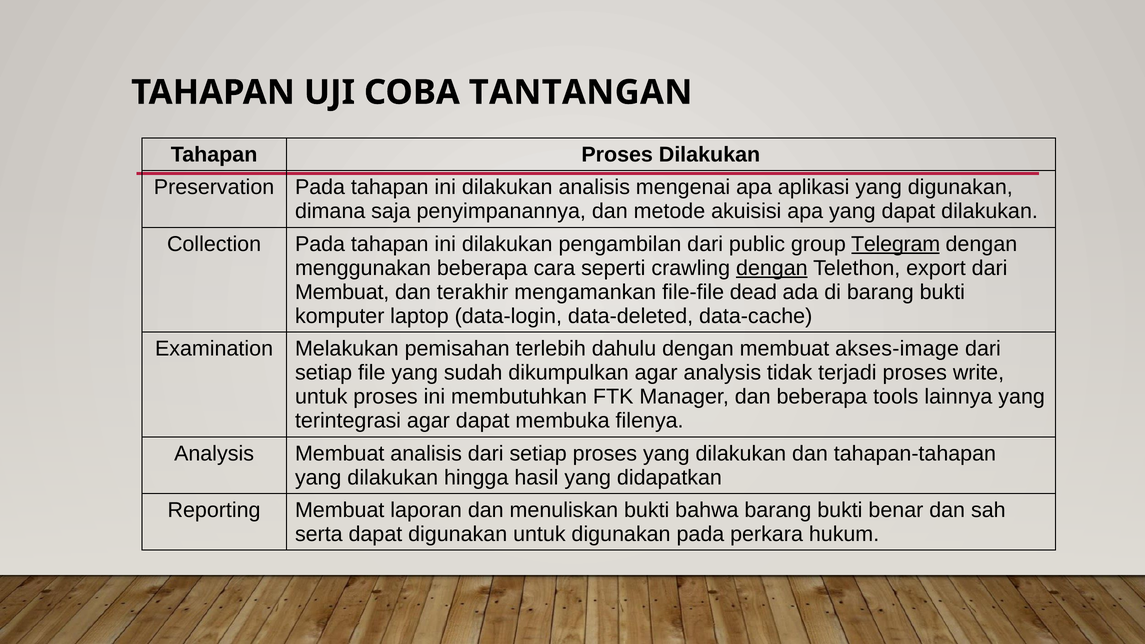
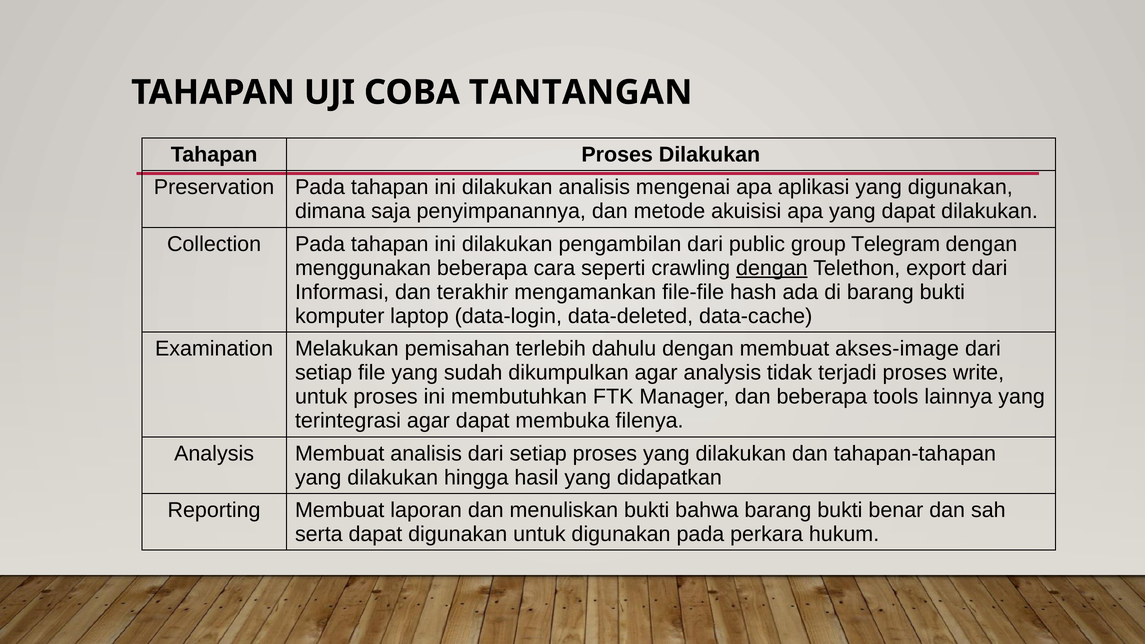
Telegram underline: present -> none
Membuat at (342, 292): Membuat -> Informasi
dead: dead -> hash
